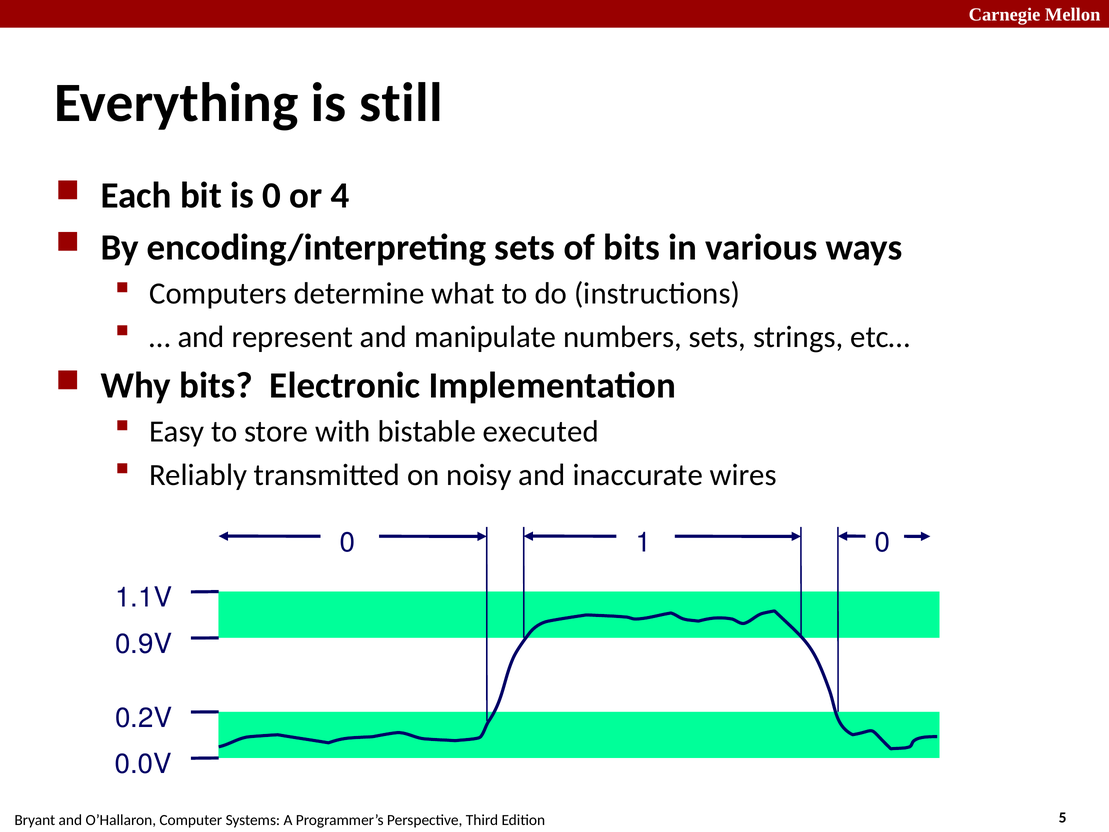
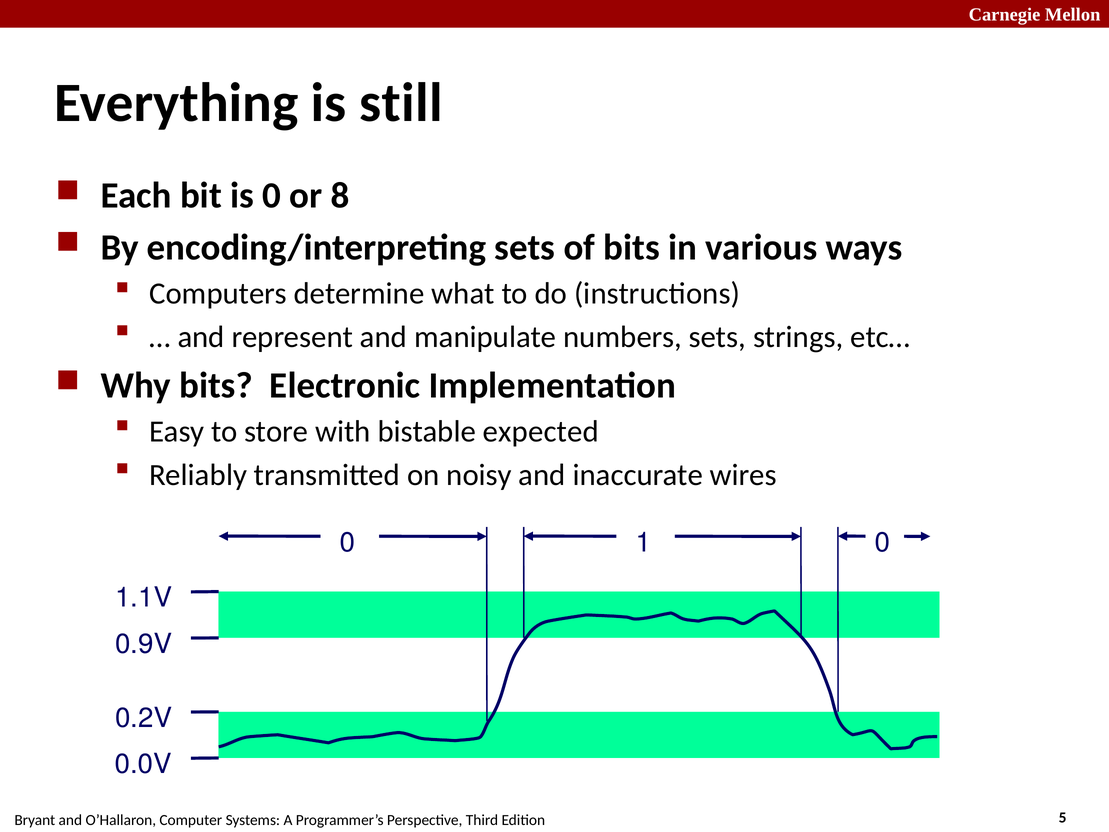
4: 4 -> 8
executed: executed -> expected
